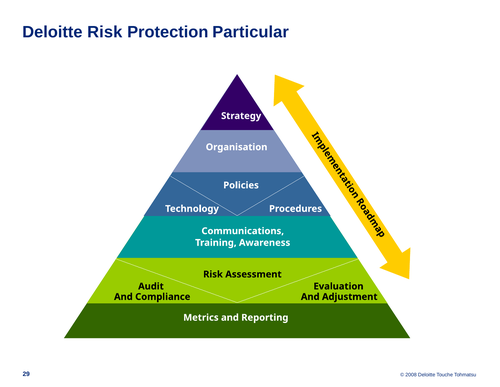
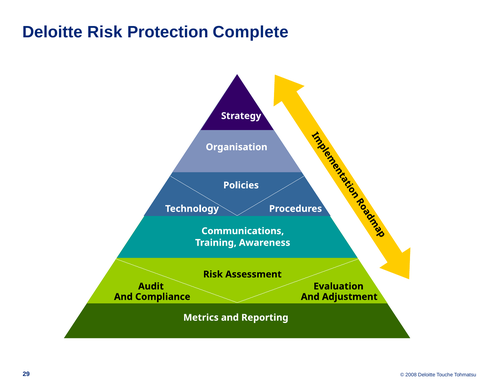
Particular: Particular -> Complete
